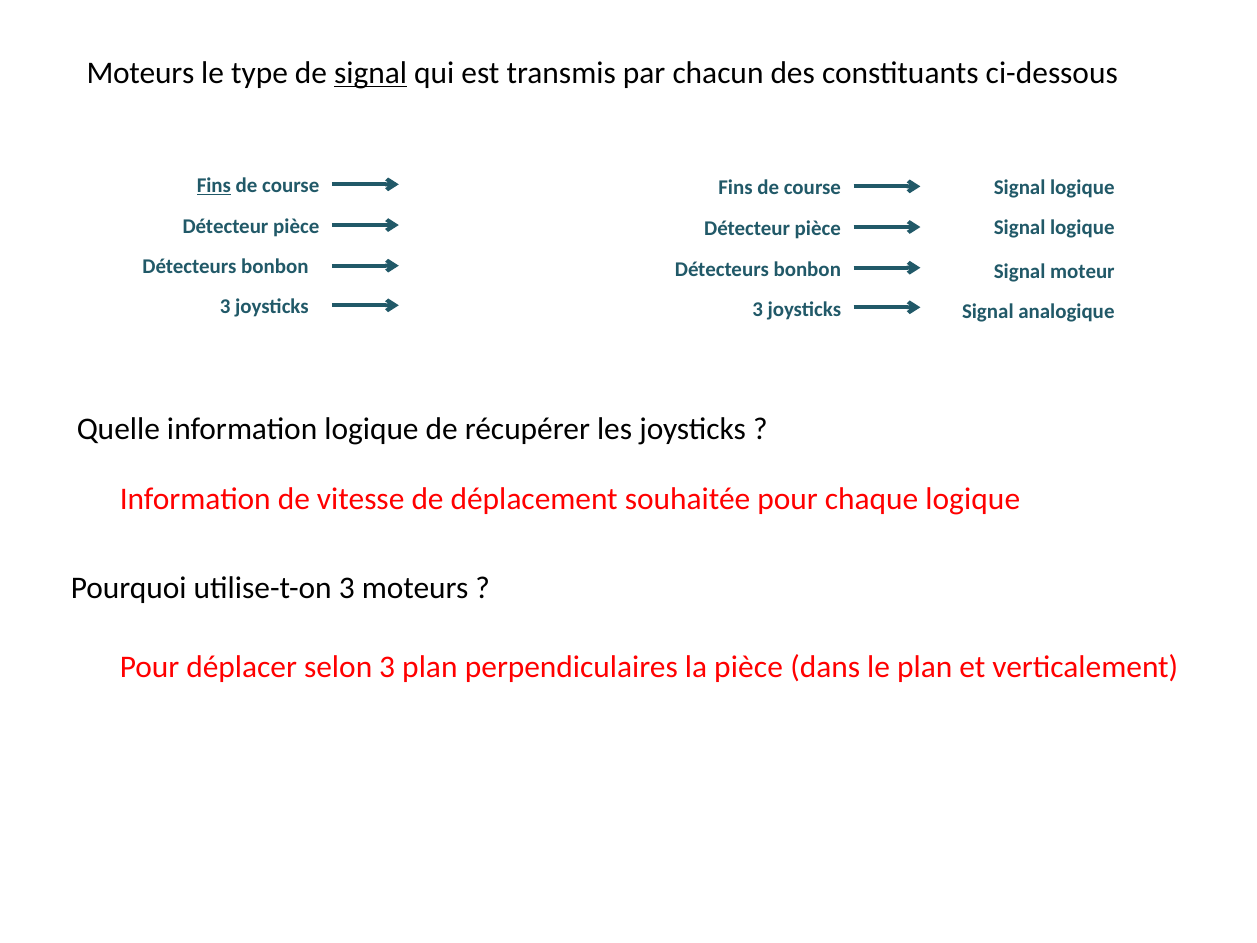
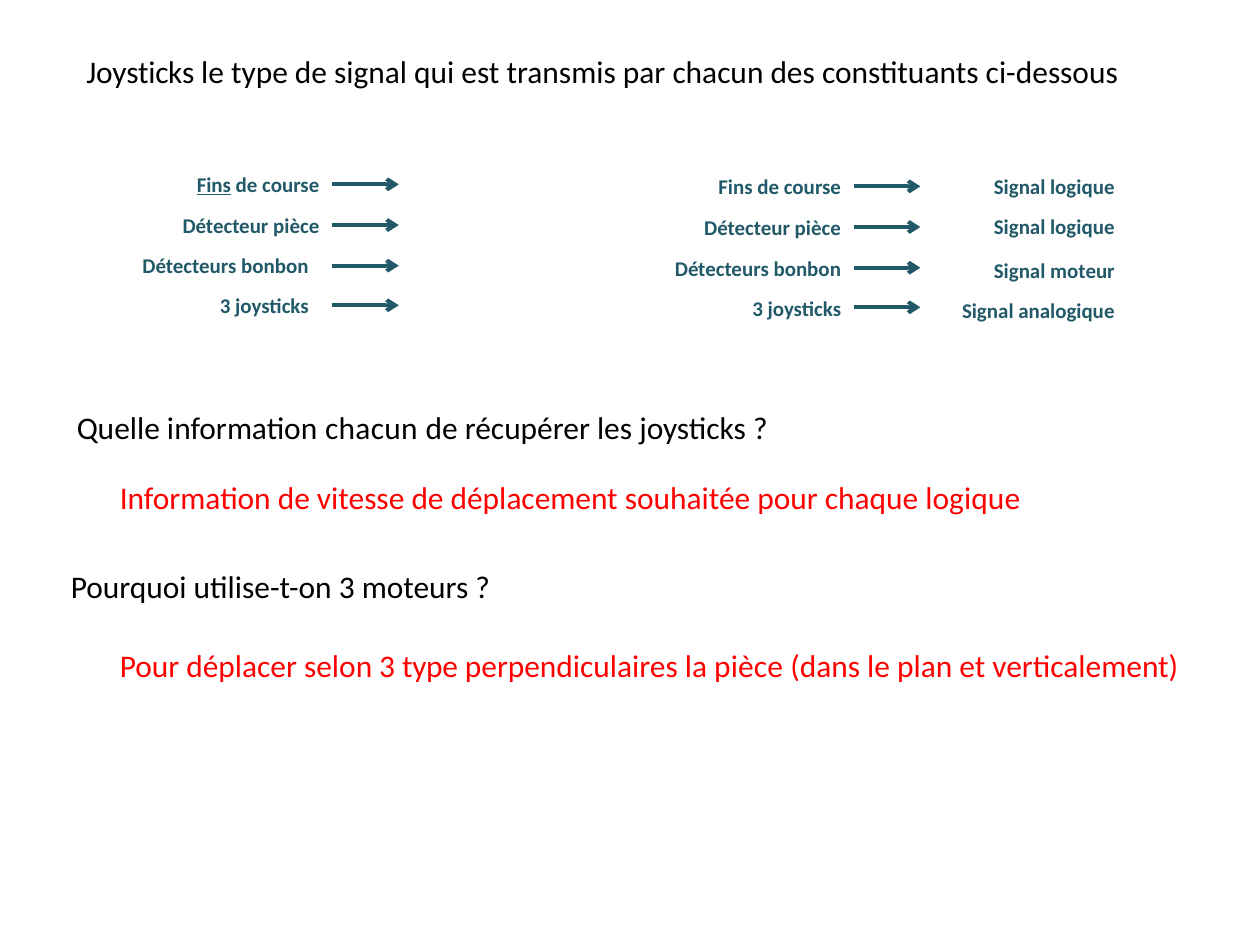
Moteurs at (140, 73): Moteurs -> Joysticks
signal at (371, 73) underline: present -> none
information logique: logique -> chacun
3 plan: plan -> type
